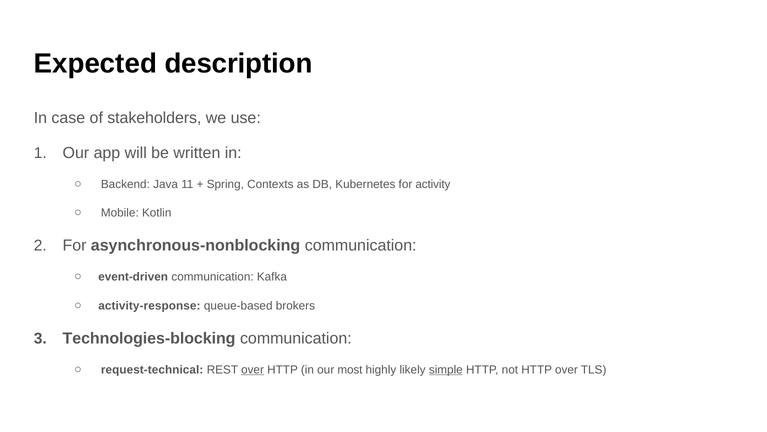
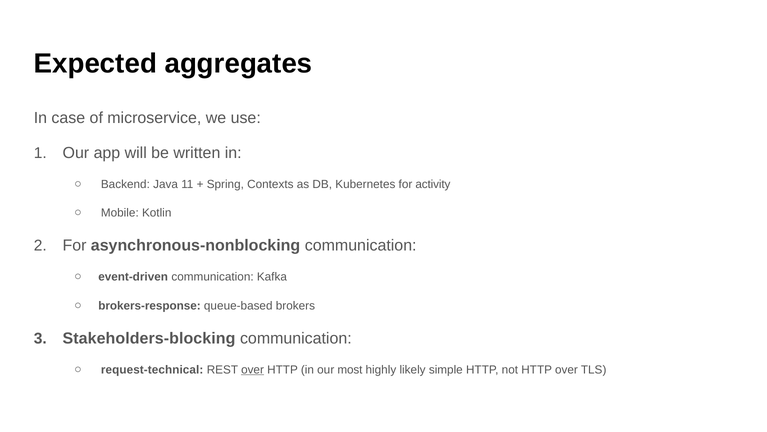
description: description -> aggregates
stakeholders: stakeholders -> microservice
activity-response: activity-response -> brokers-response
Technologies-blocking: Technologies-blocking -> Stakeholders-blocking
simple underline: present -> none
